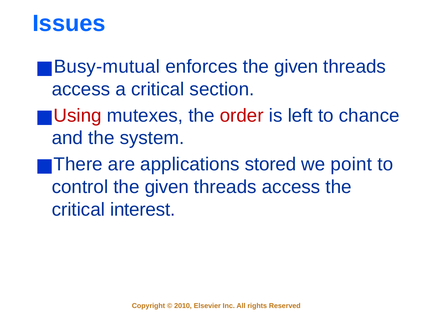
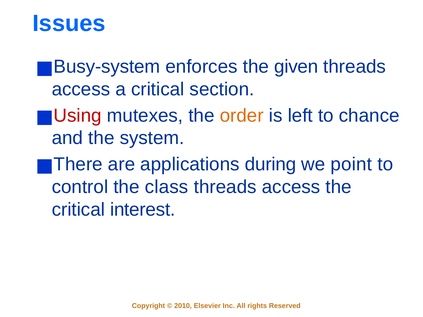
Busy-mutual: Busy-mutual -> Busy-system
order colour: red -> orange
stored: stored -> during
control the given: given -> class
